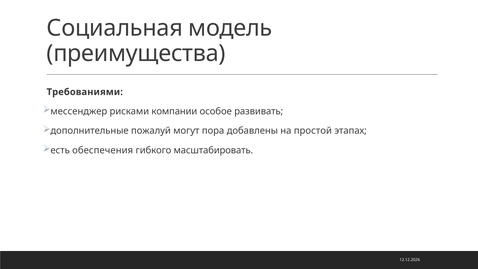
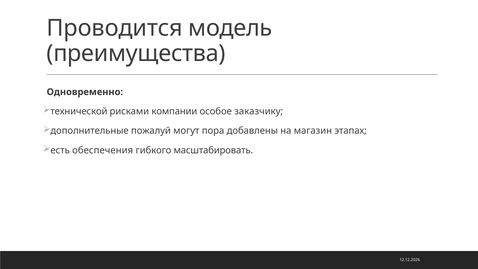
Социальная: Социальная -> Проводится
Требованиями: Требованиями -> Одновременно
мессенджер: мессенджер -> технической
развивать: развивать -> заказчику
простой: простой -> магазин
